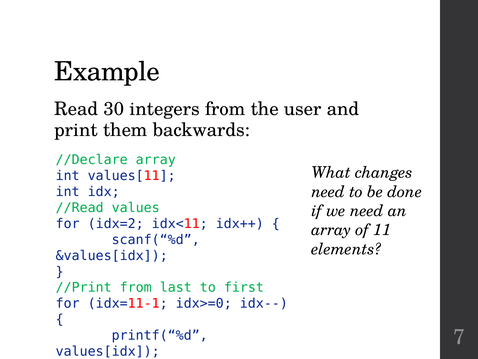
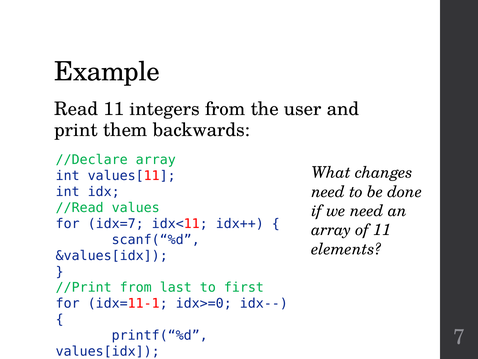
Read 30: 30 -> 11
idx=2: idx=2 -> idx=7
